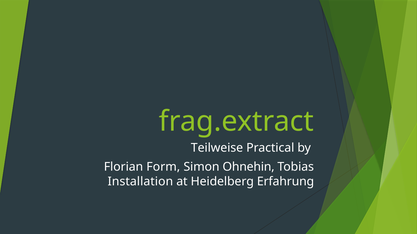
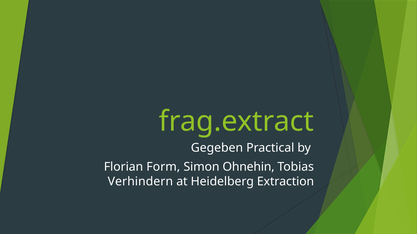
Teilweise: Teilweise -> Gegeben
Installation: Installation -> Verhindern
Erfahrung: Erfahrung -> Extraction
